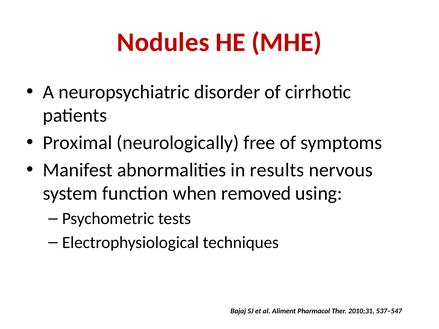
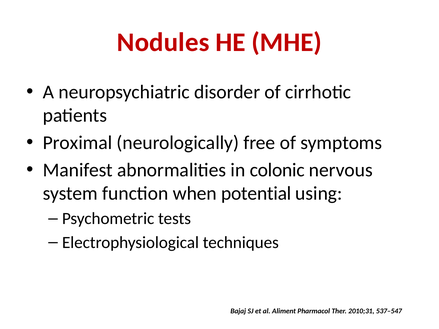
results: results -> colonic
removed: removed -> potential
